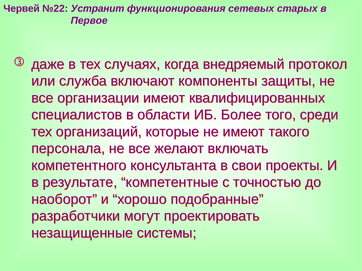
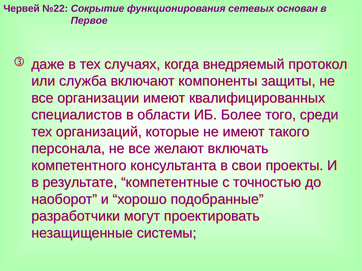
Устранит: Устранит -> Сокрытие
старых: старых -> основан
